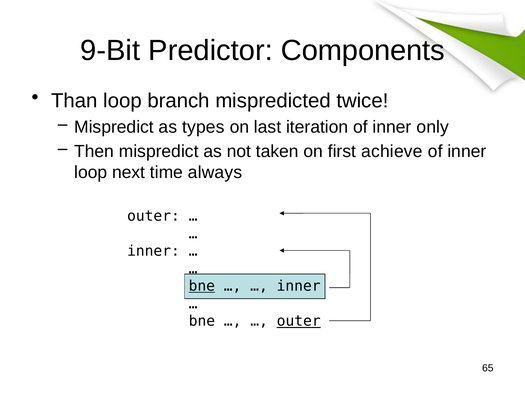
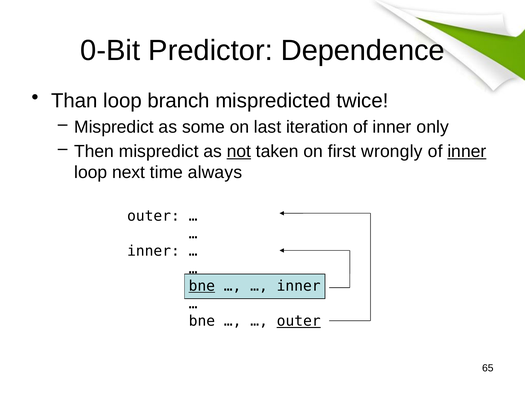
9-Bit: 9-Bit -> 0-Bit
Components: Components -> Dependence
types: types -> some
not underline: none -> present
achieve: achieve -> wrongly
inner at (467, 151) underline: none -> present
